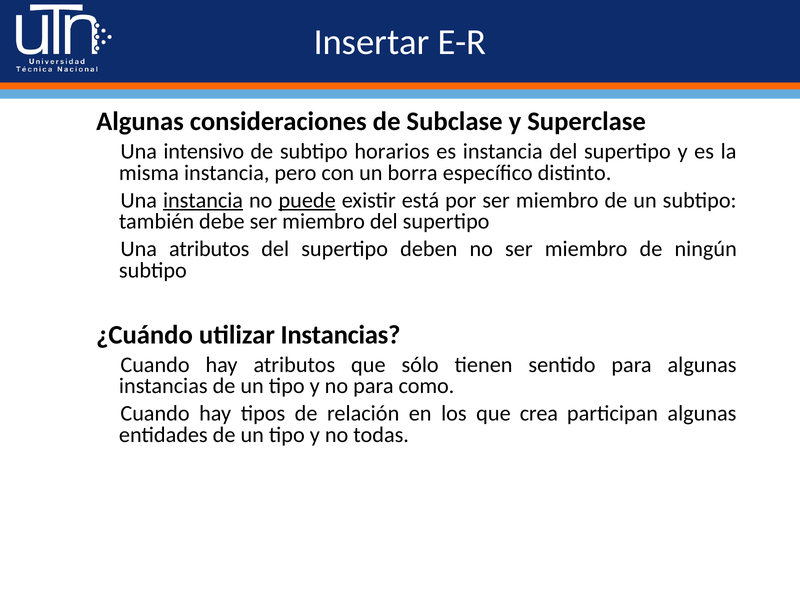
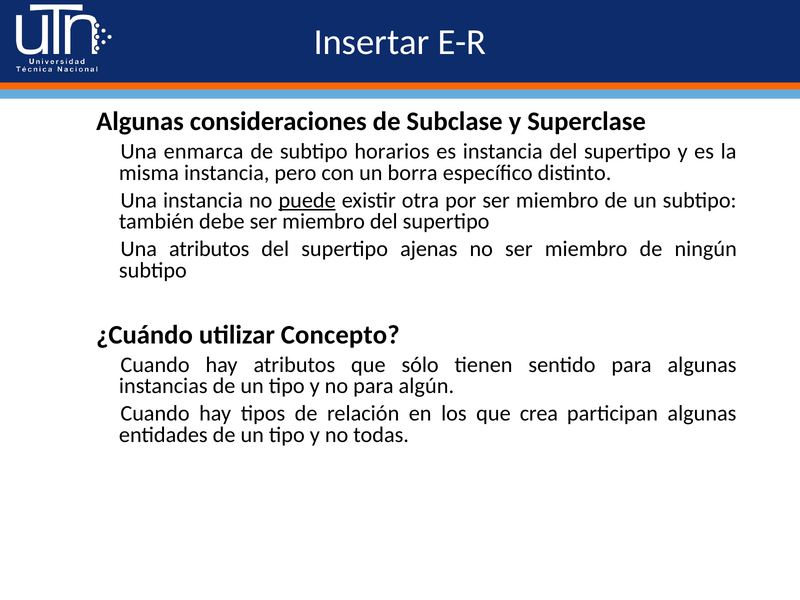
intensivo: intensivo -> enmarca
instancia at (203, 200) underline: present -> none
está: está -> otra
deben: deben -> ajenas
utilizar Instancias: Instancias -> Concepto
como: como -> algún
